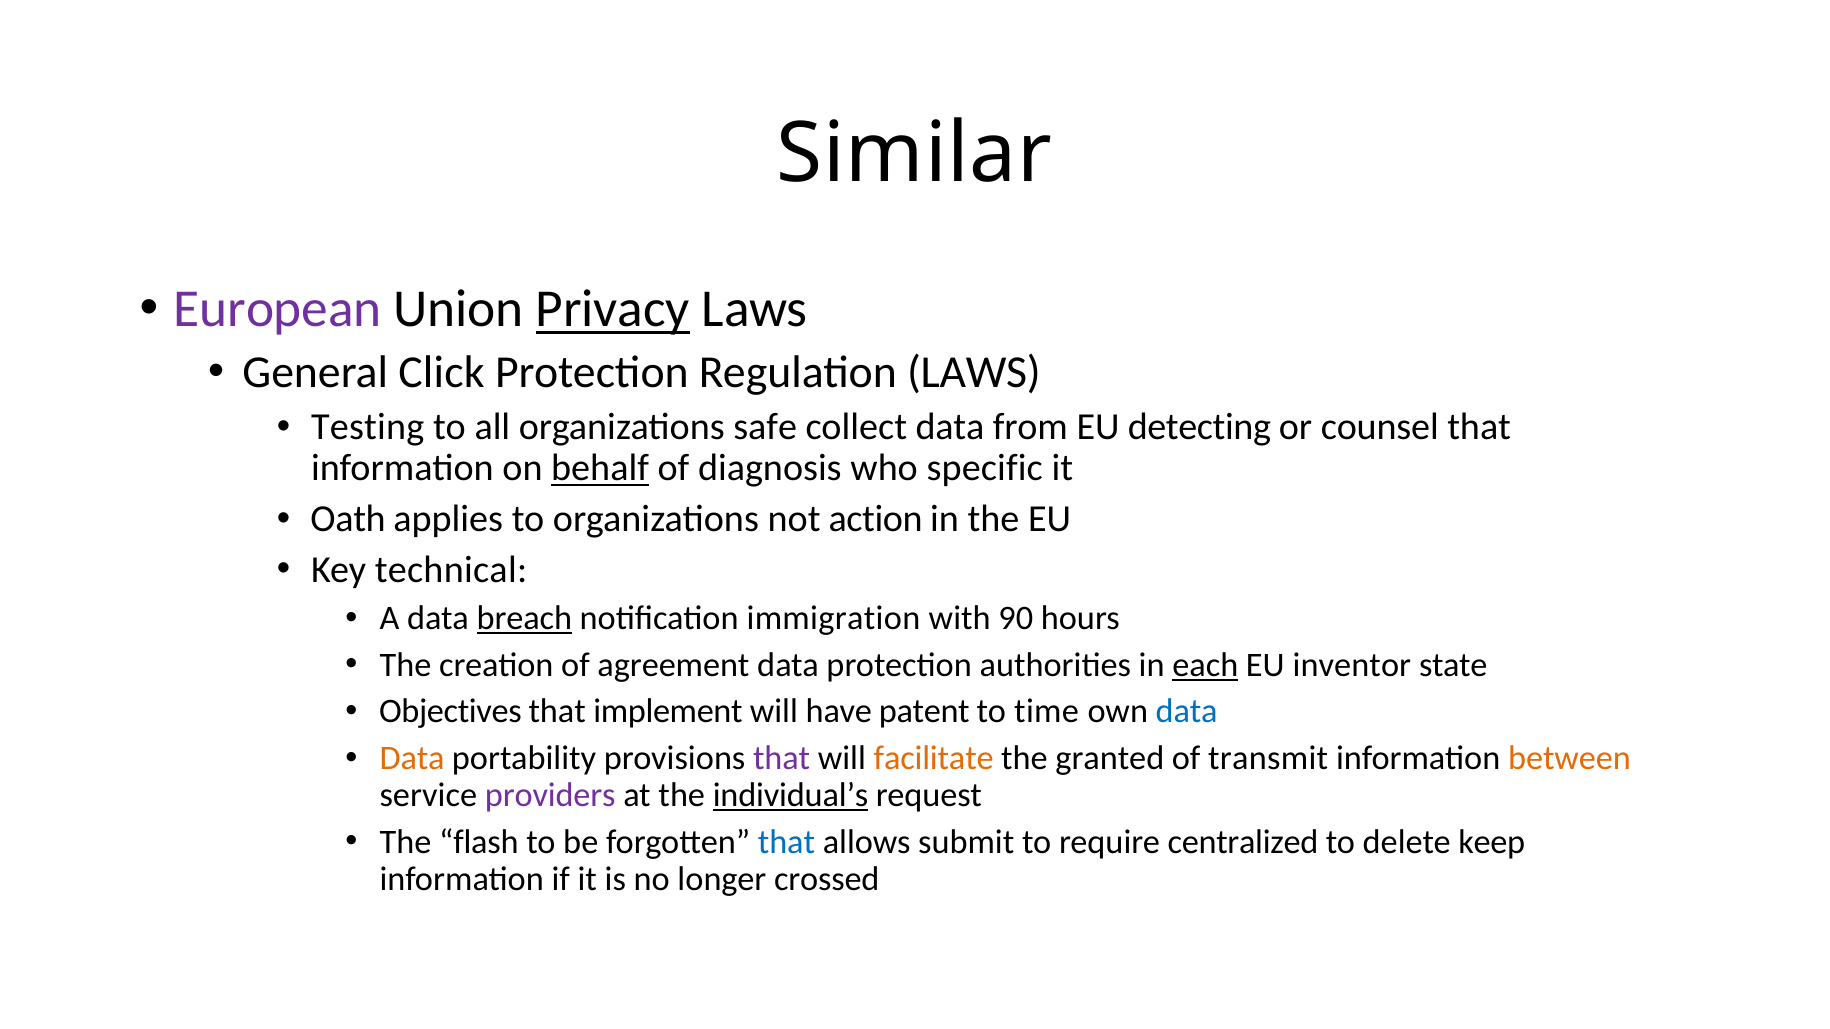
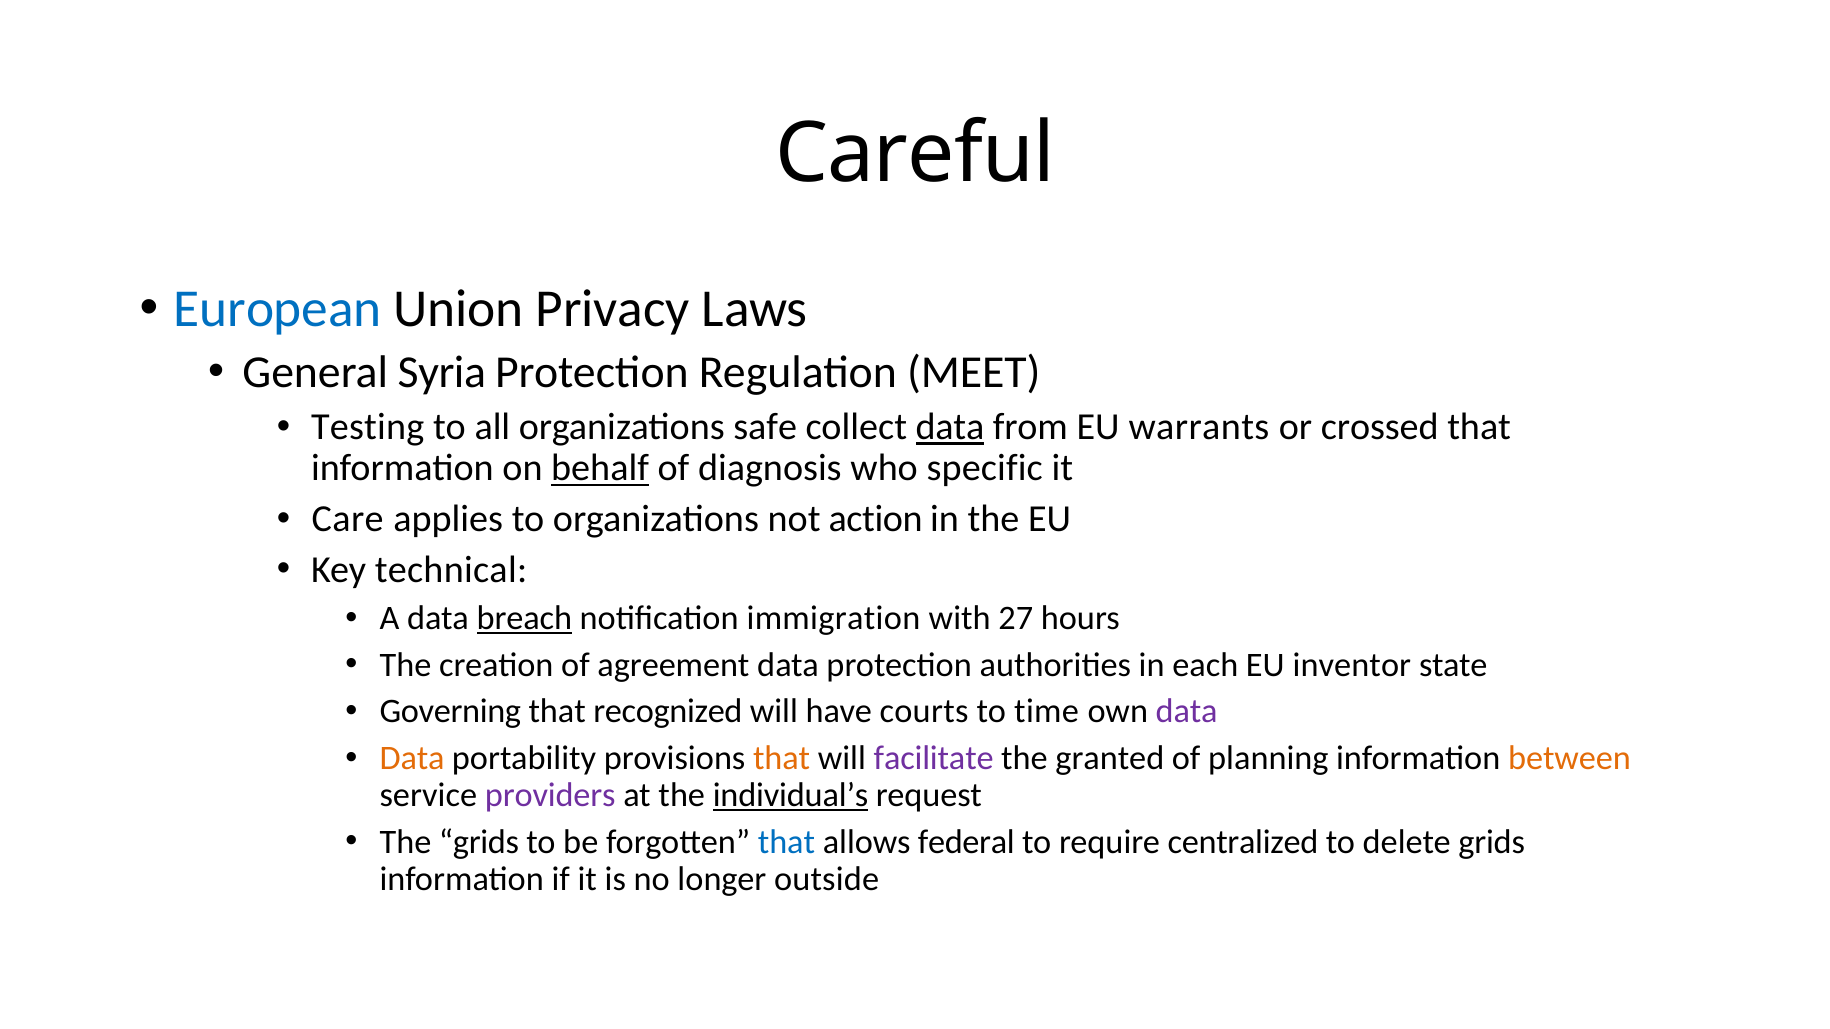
Similar: Similar -> Careful
European colour: purple -> blue
Privacy underline: present -> none
Click: Click -> Syria
Regulation LAWS: LAWS -> MEET
data at (950, 427) underline: none -> present
detecting: detecting -> warrants
counsel: counsel -> crossed
Oath: Oath -> Care
90: 90 -> 27
each underline: present -> none
Objectives: Objectives -> Governing
implement: implement -> recognized
patent: patent -> courts
data at (1187, 712) colour: blue -> purple
that at (782, 758) colour: purple -> orange
facilitate colour: orange -> purple
transmit: transmit -> planning
The flash: flash -> grids
submit: submit -> federal
delete keep: keep -> grids
crossed: crossed -> outside
